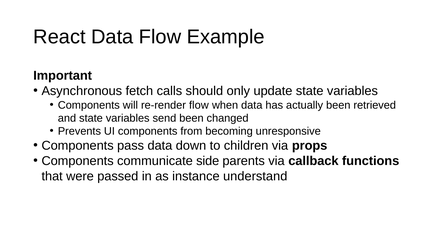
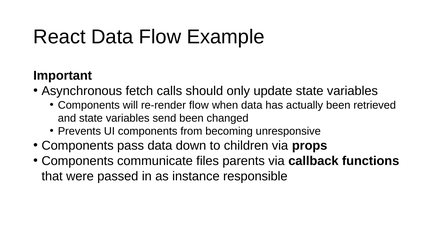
side: side -> files
understand: understand -> responsible
